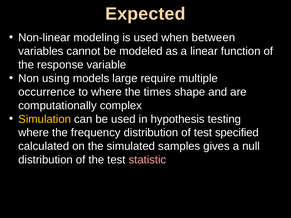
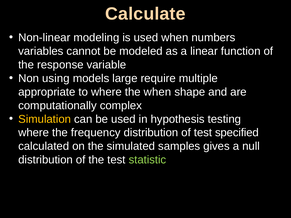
Expected: Expected -> Calculate
between: between -> numbers
occurrence: occurrence -> appropriate
the times: times -> when
statistic colour: pink -> light green
